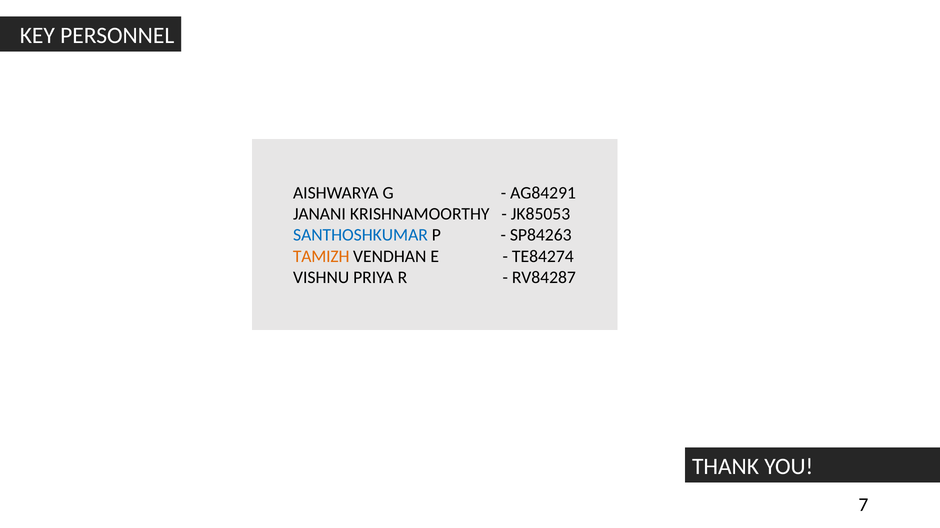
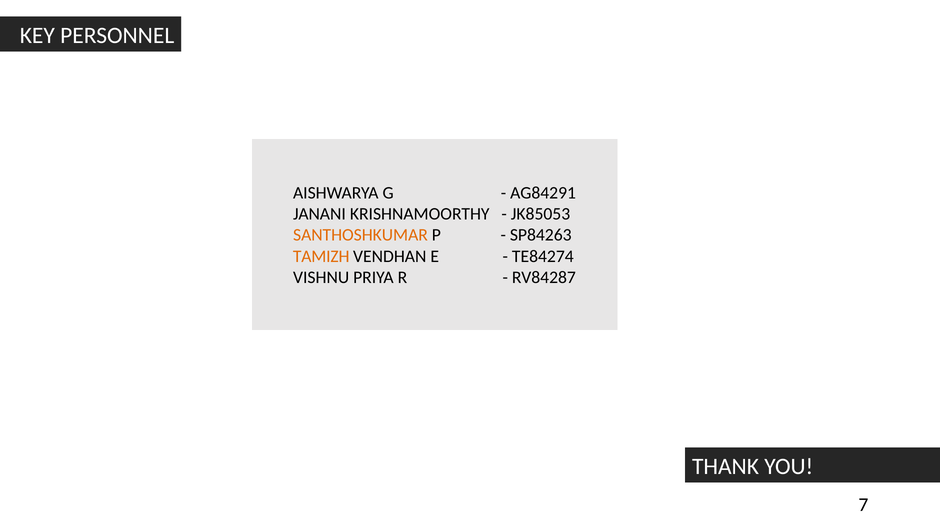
SANTHOSHKUMAR colour: blue -> orange
